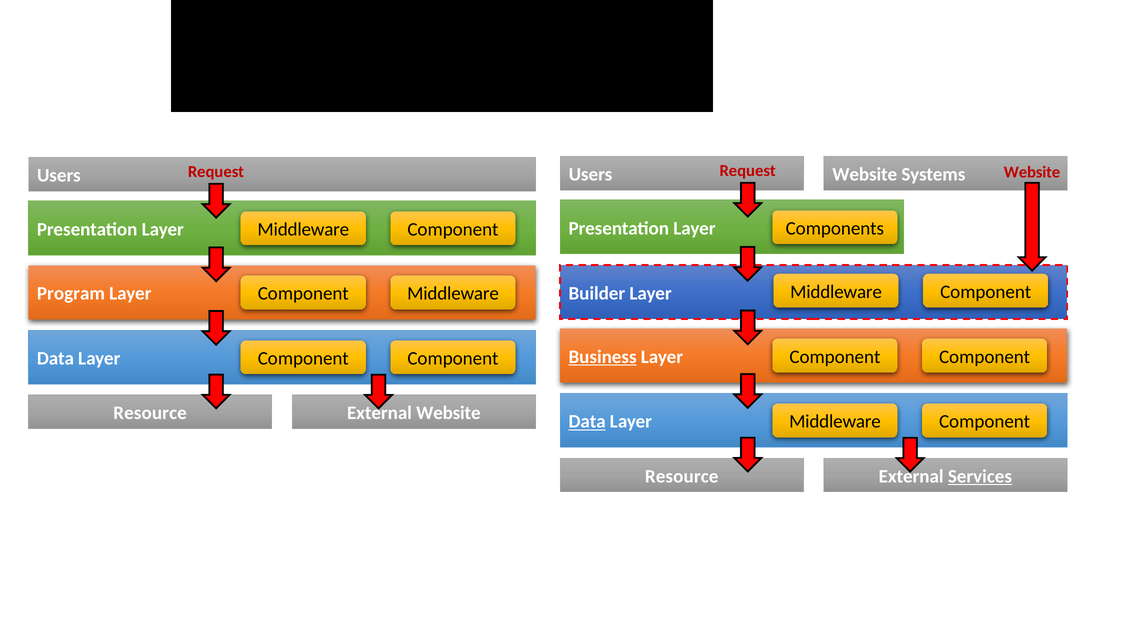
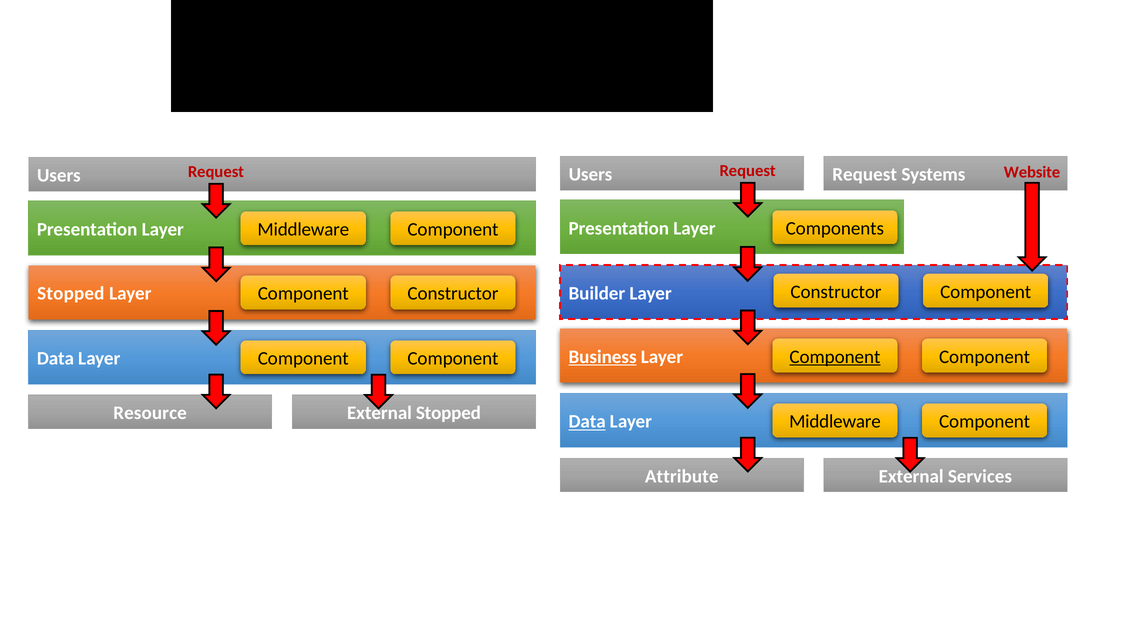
Website at (865, 175): Website -> Request
Middleware at (836, 292): Middleware -> Constructor
Program at (71, 294): Program -> Stopped
Middleware at (453, 294): Middleware -> Constructor
Component at (835, 357) underline: none -> present
External Website: Website -> Stopped
Resource at (682, 476): Resource -> Attribute
Services underline: present -> none
